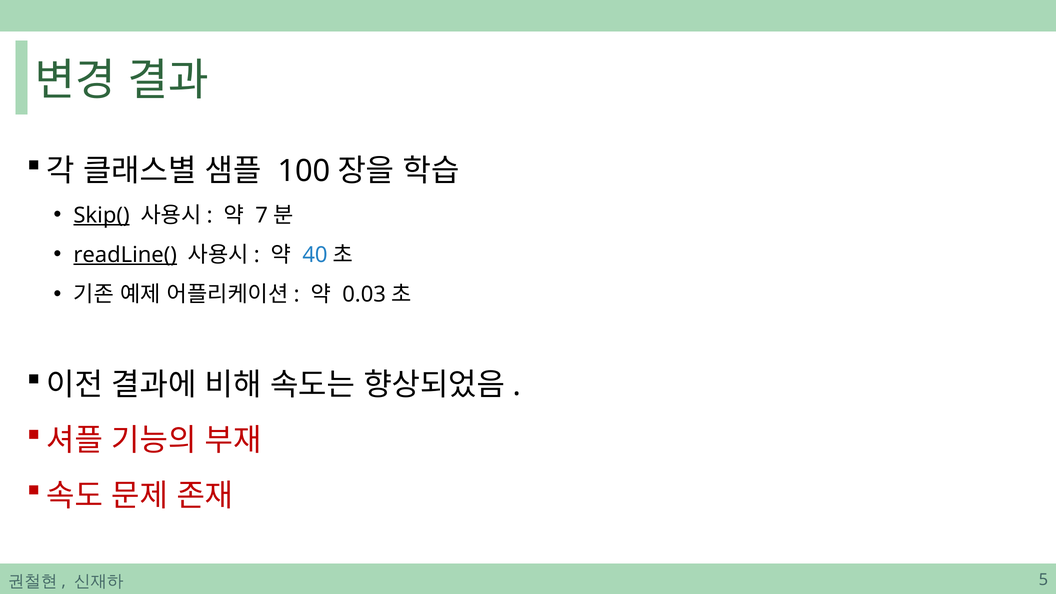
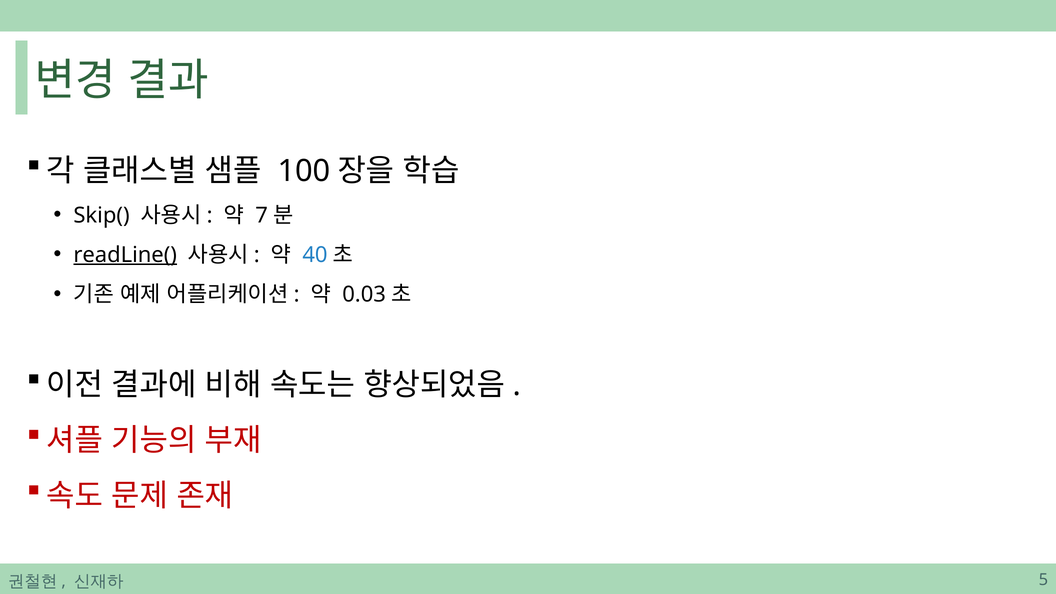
Skip( underline: present -> none
